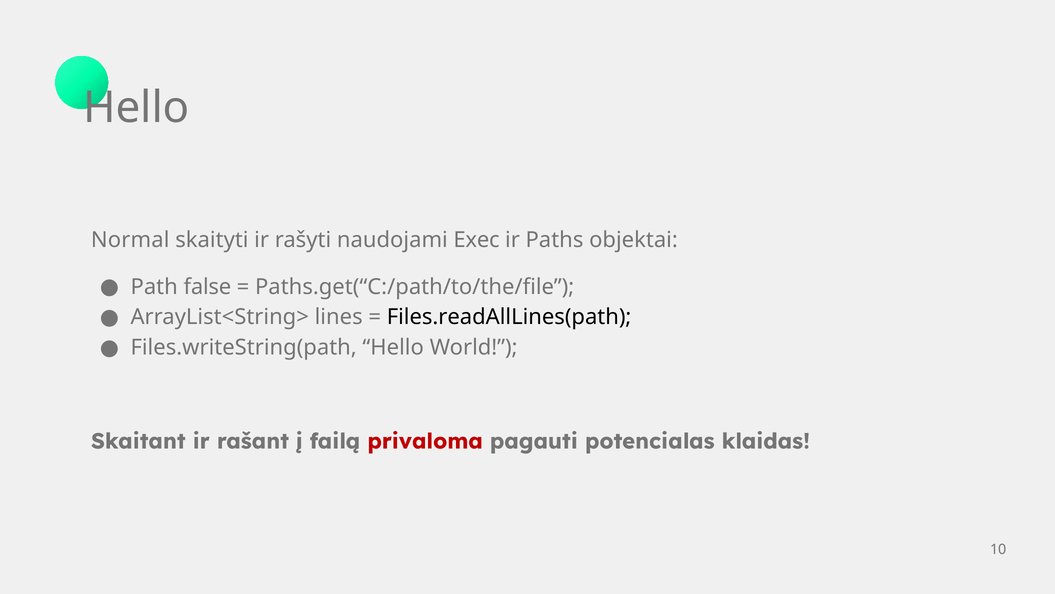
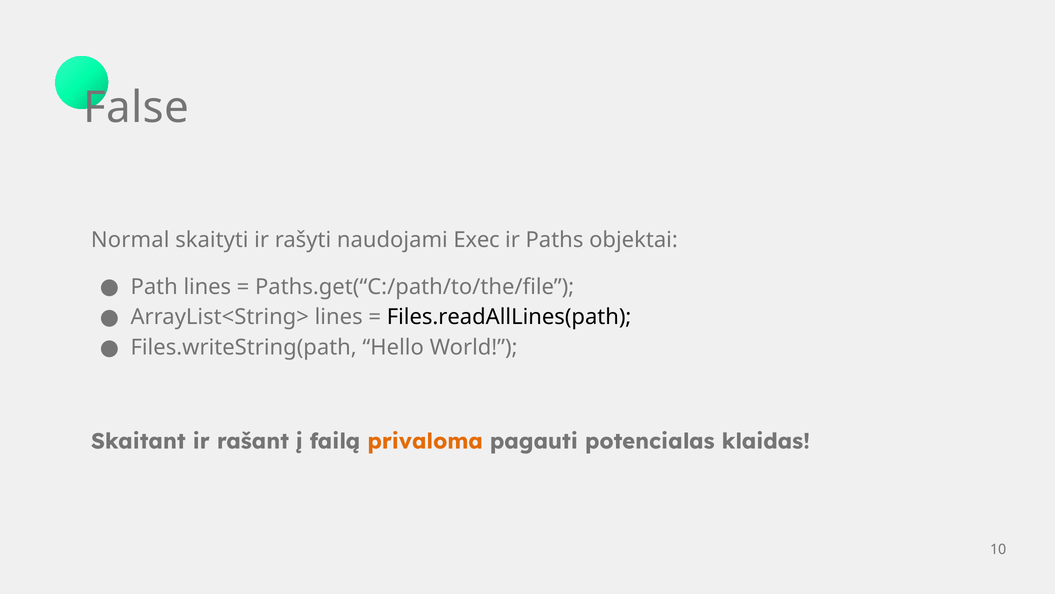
Hello at (136, 108): Hello -> False
Path false: false -> lines
privaloma colour: red -> orange
